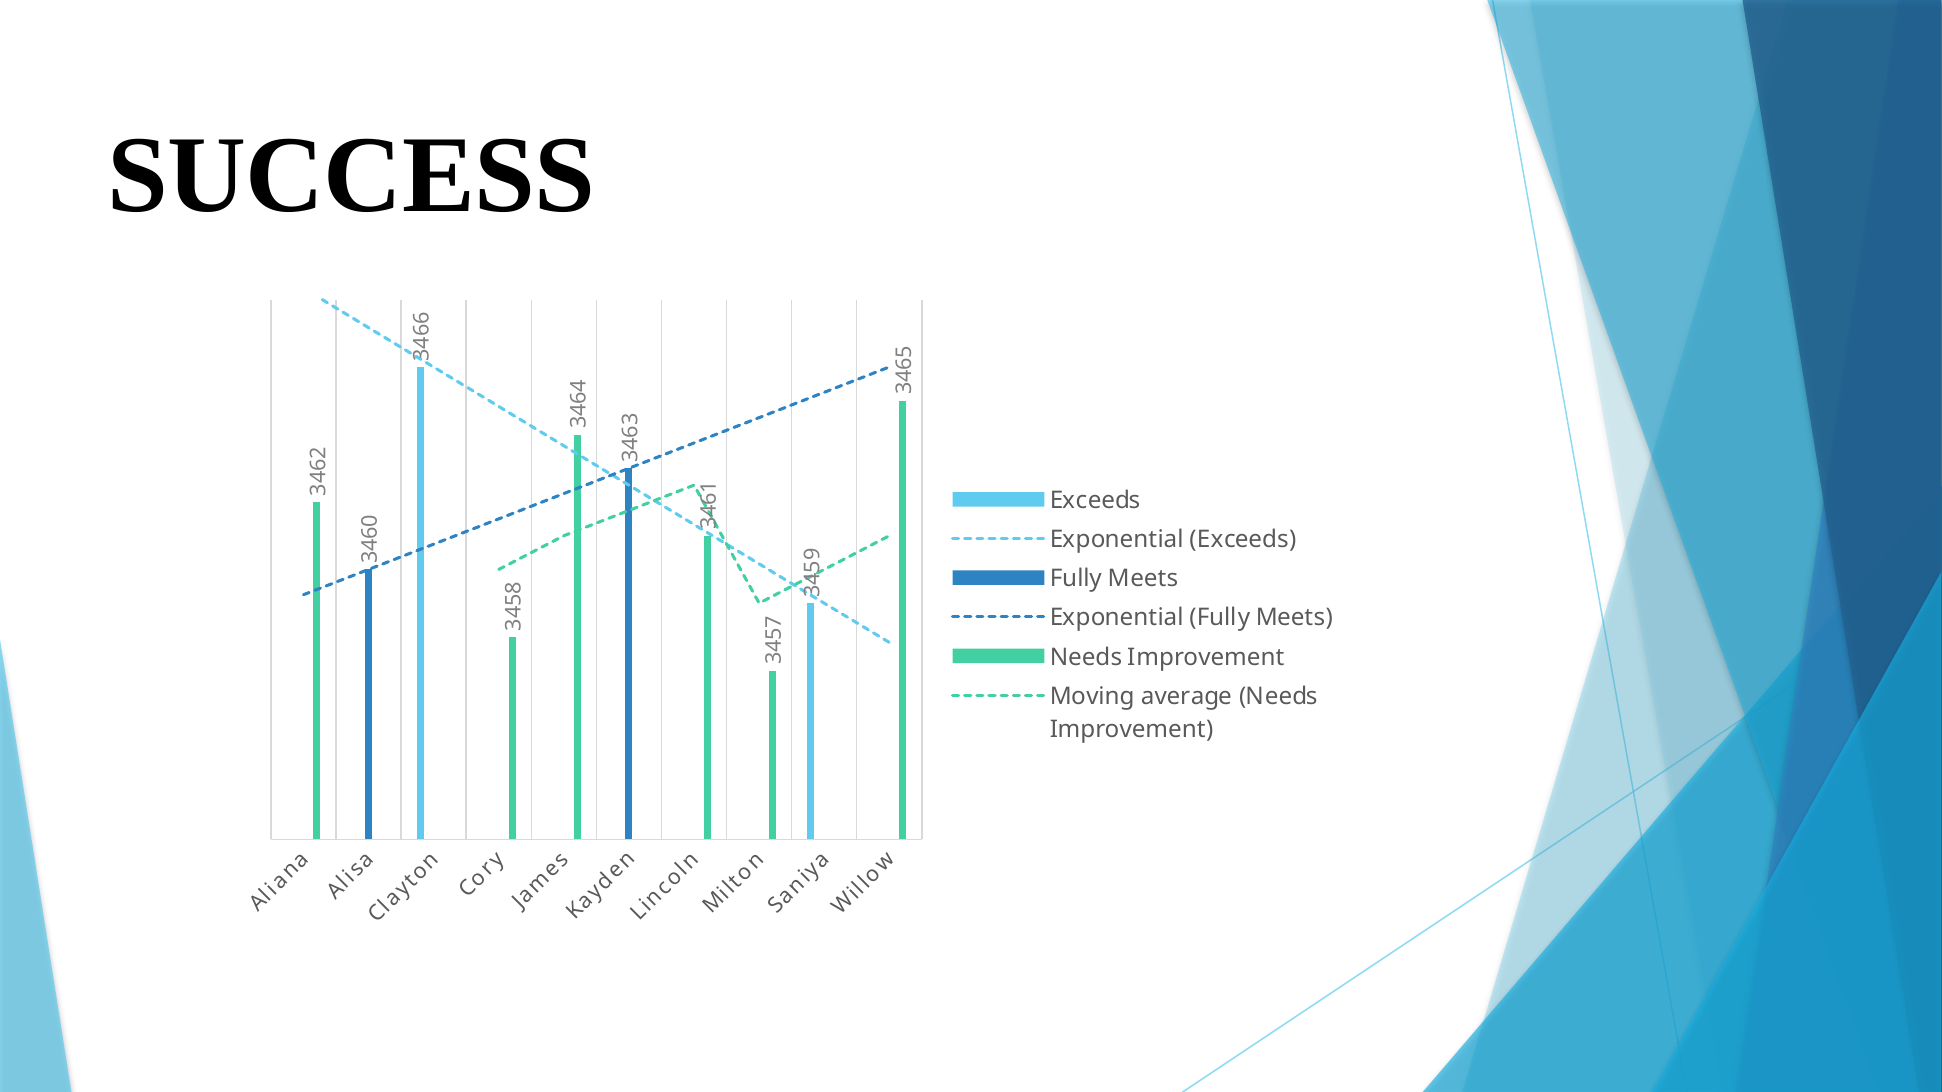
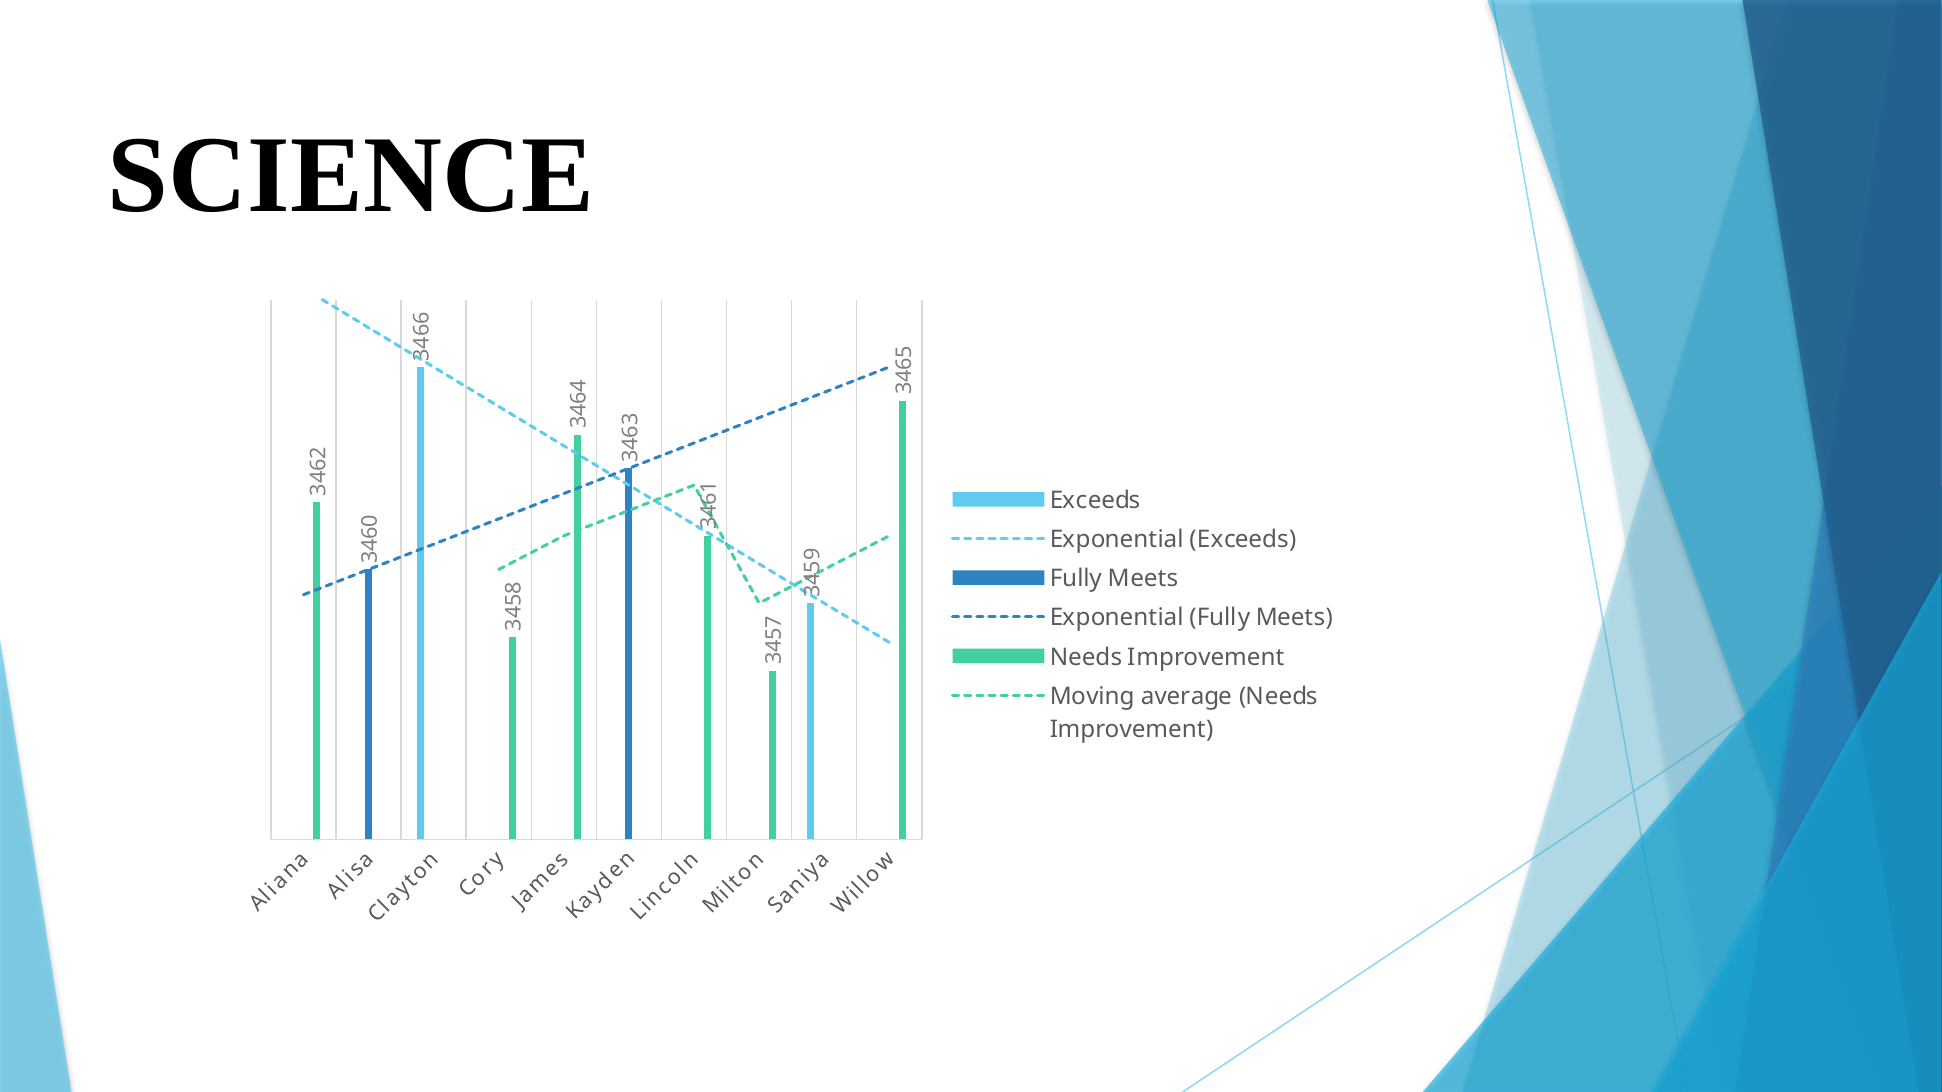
SUCCESS: SUCCESS -> SCIENCE
